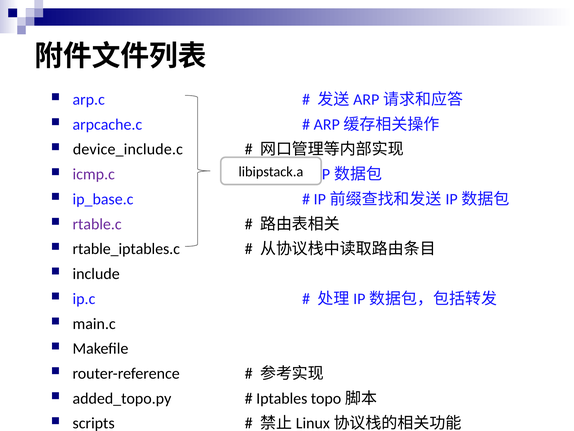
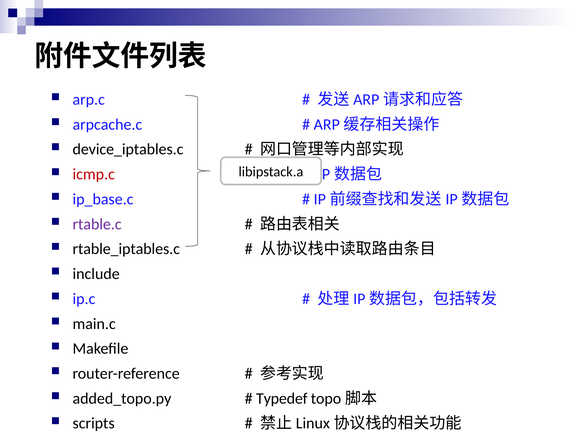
device_include.c: device_include.c -> device_iptables.c
icmp.c colour: purple -> red
Iptables: Iptables -> Typedef
